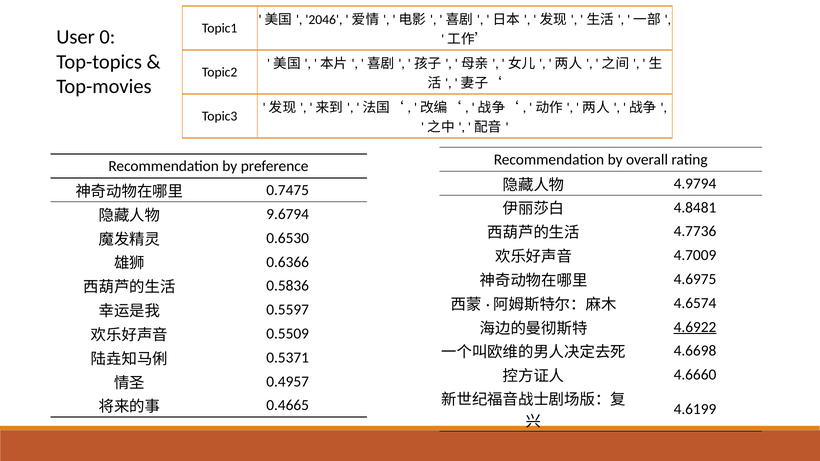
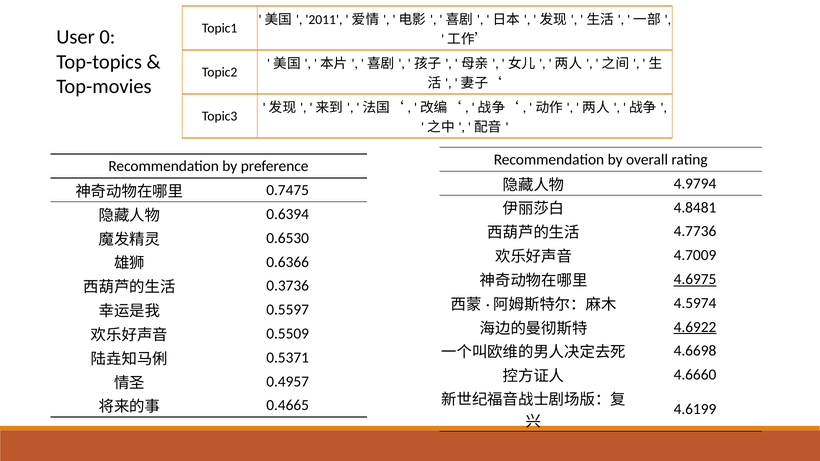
2046: 2046 -> 2011
9.6794: 9.6794 -> 0.6394
4.6975 underline: none -> present
0.5836: 0.5836 -> 0.3736
4.6574: 4.6574 -> 4.5974
